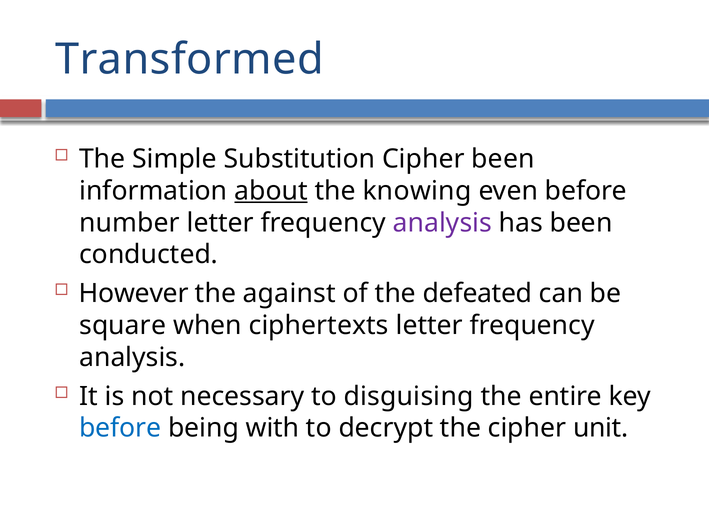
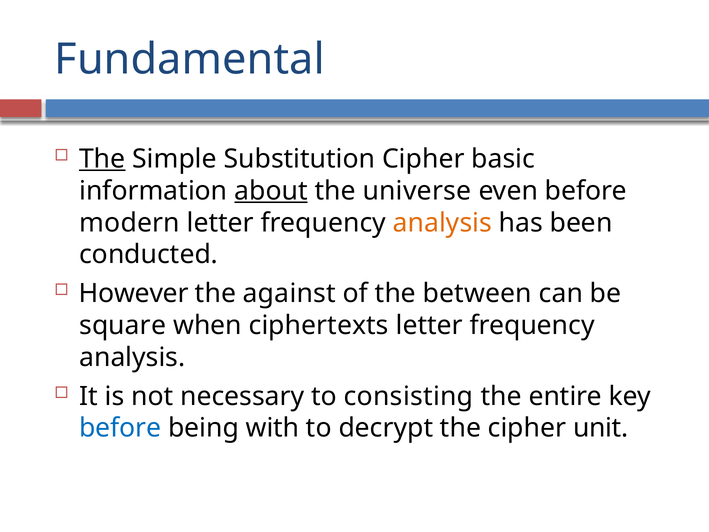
Transformed: Transformed -> Fundamental
The at (102, 159) underline: none -> present
Cipher been: been -> basic
knowing: knowing -> universe
number: number -> modern
analysis at (442, 223) colour: purple -> orange
defeated: defeated -> between
disguising: disguising -> consisting
